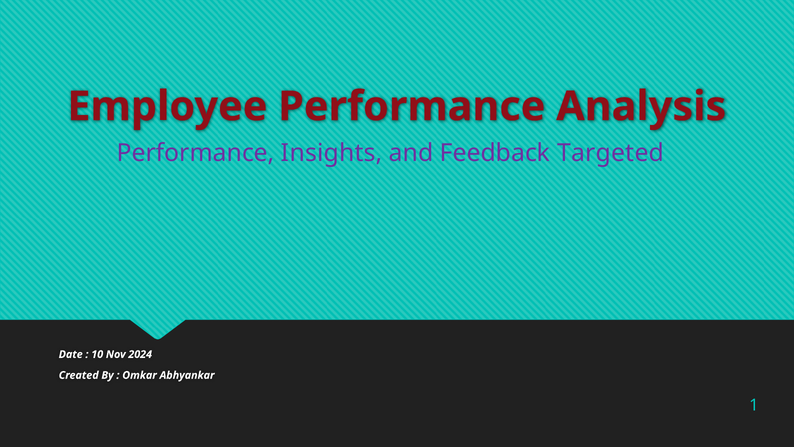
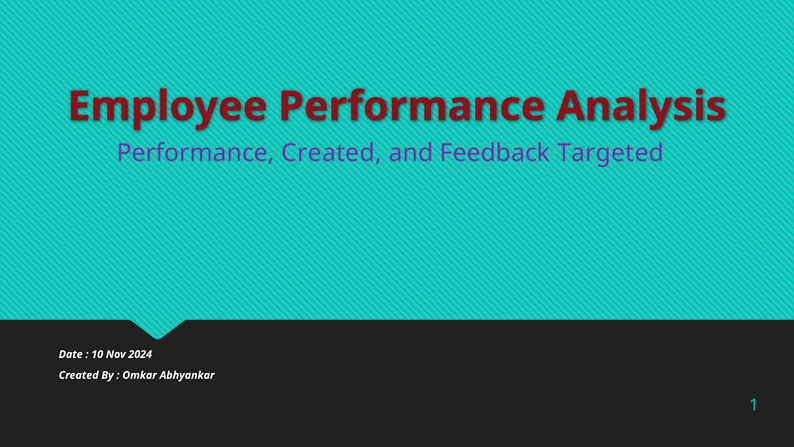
Performance Insights: Insights -> Created
